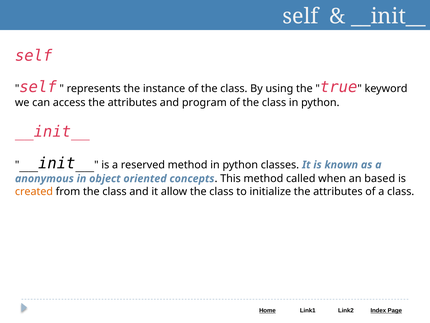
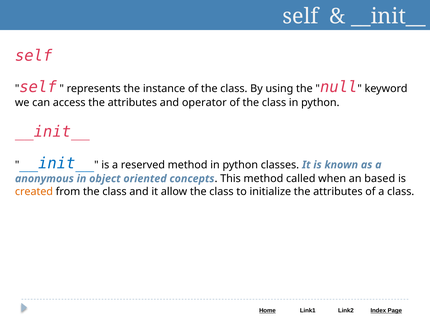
true: true -> null
program: program -> operator
__init__ at (57, 163) colour: black -> blue
